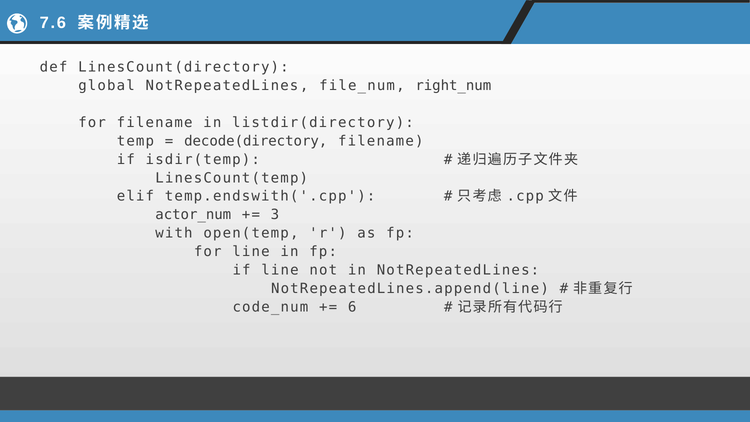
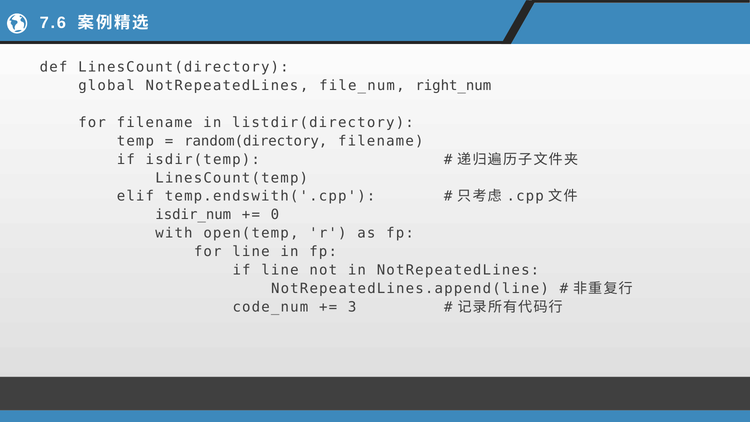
decode(directory: decode(directory -> random(directory
actor_num: actor_num -> isdir_num
3: 3 -> 0
6: 6 -> 3
